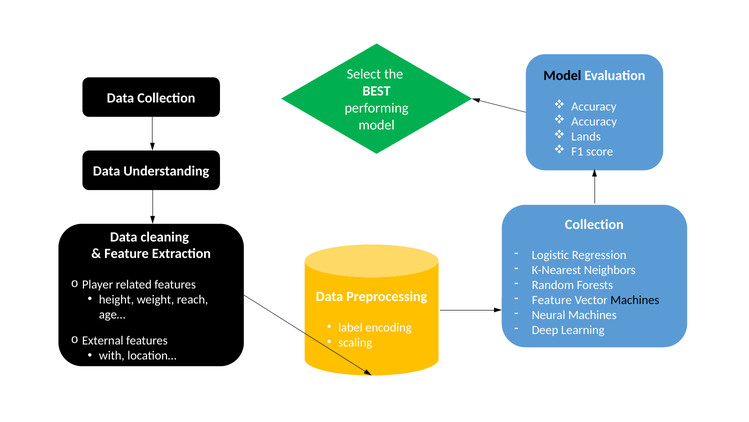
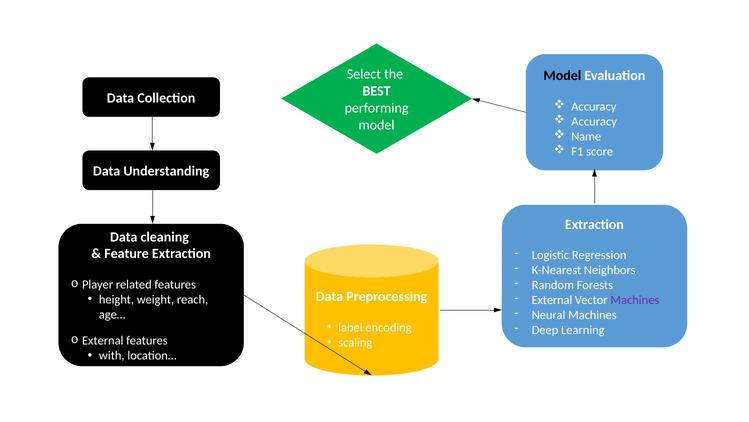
Lands: Lands -> Name
Collection at (594, 224): Collection -> Extraction
Feature at (552, 300): Feature -> External
Machines at (635, 300) colour: black -> purple
